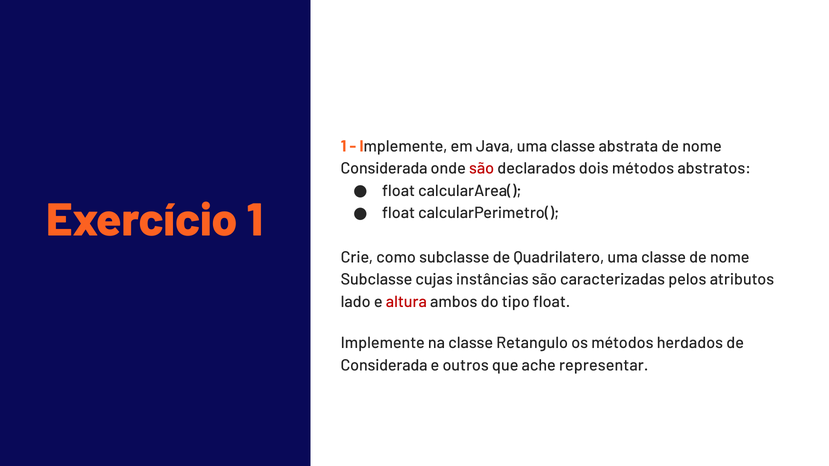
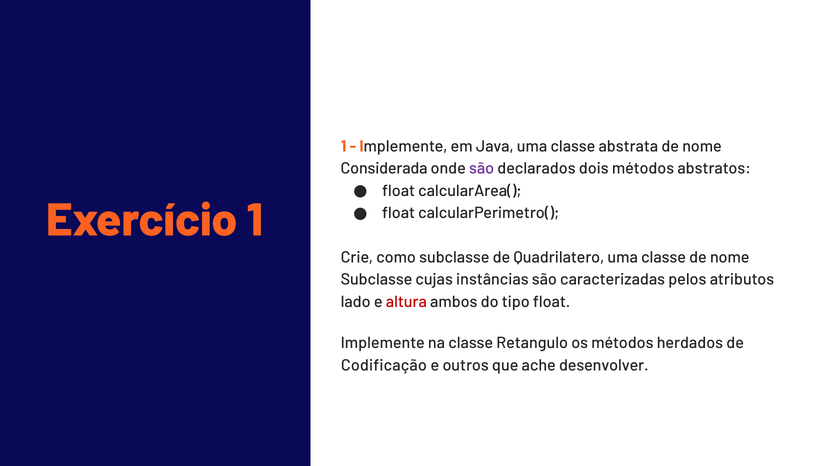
são at (482, 169) colour: red -> purple
Considerada at (384, 365): Considerada -> Codificação
representar: representar -> desenvolver
